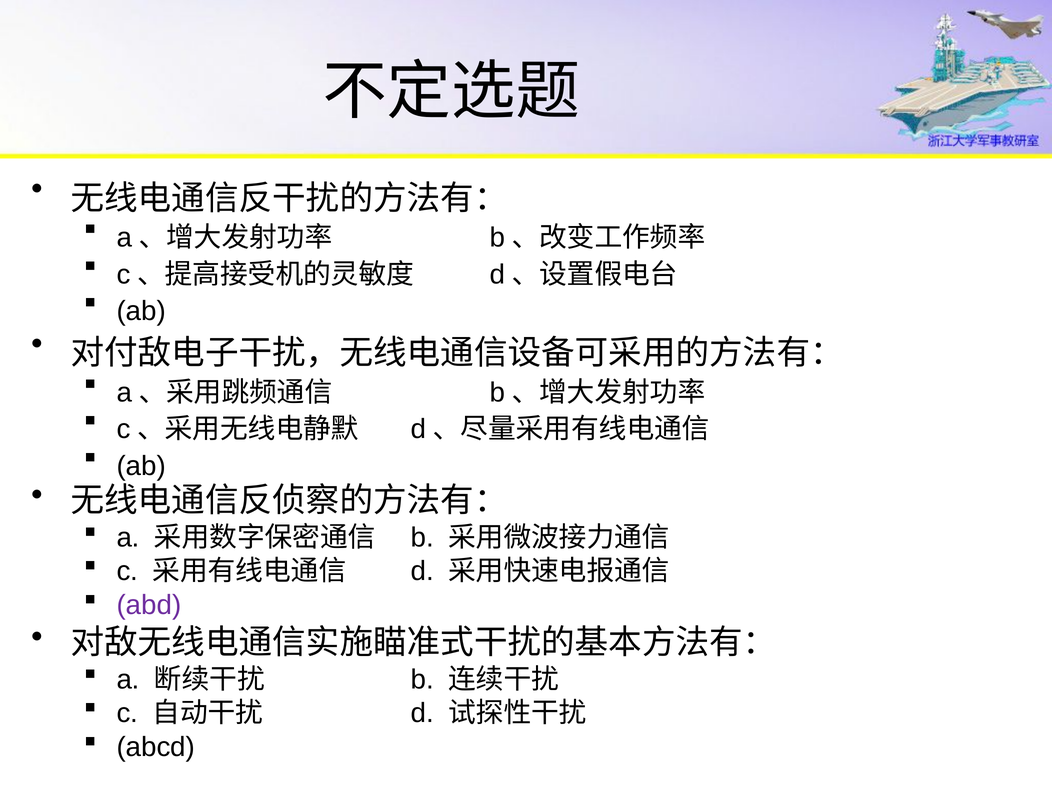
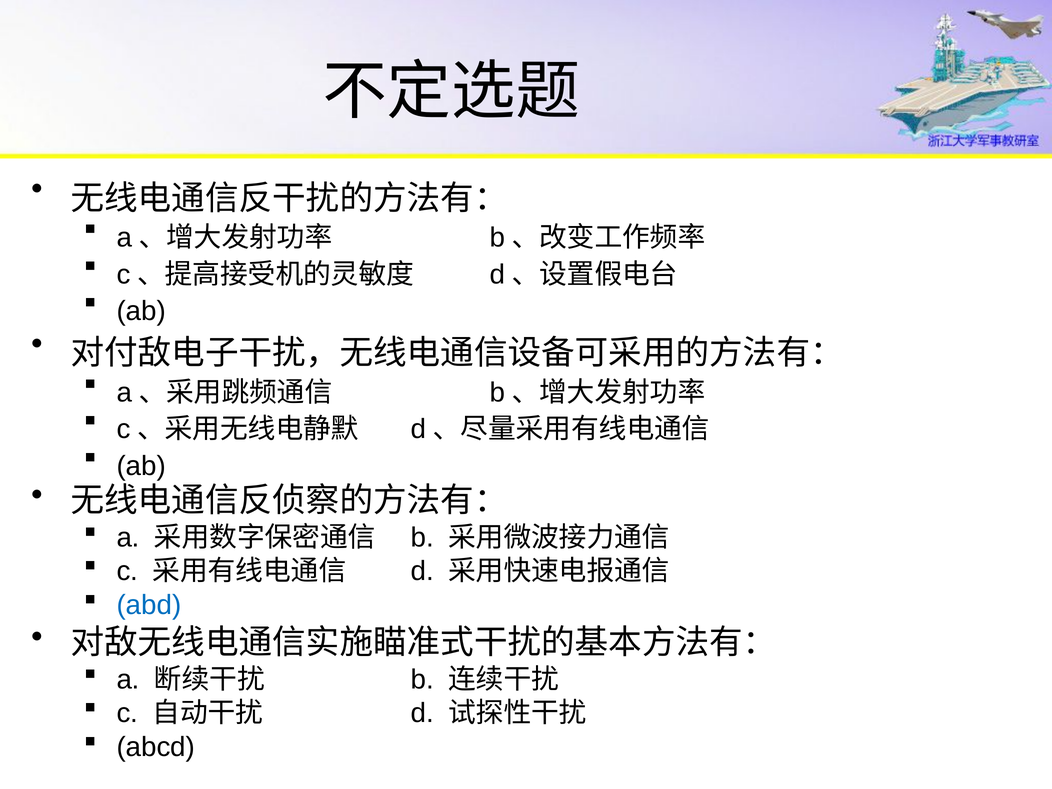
abd colour: purple -> blue
